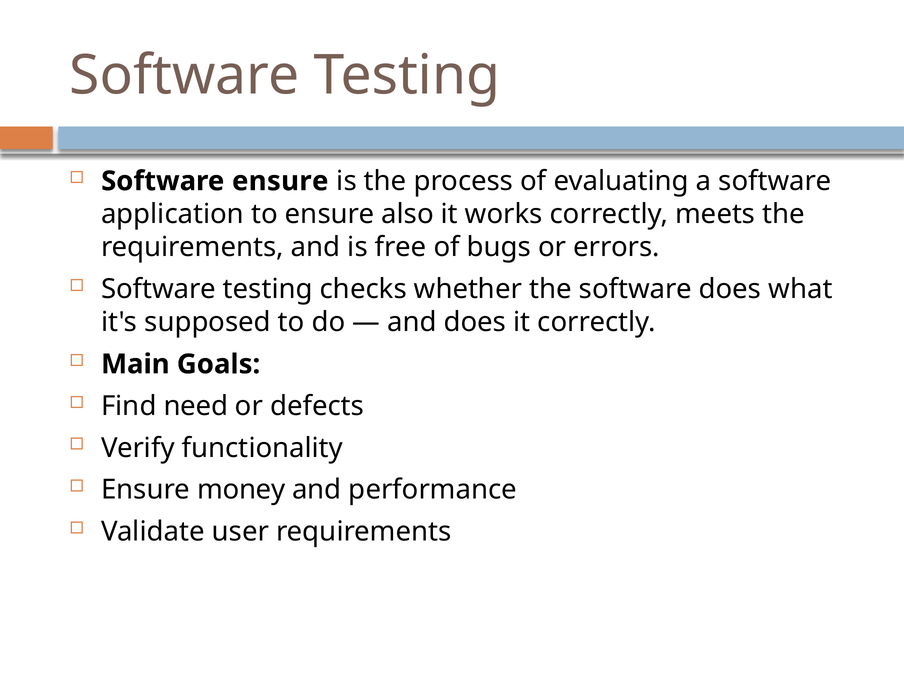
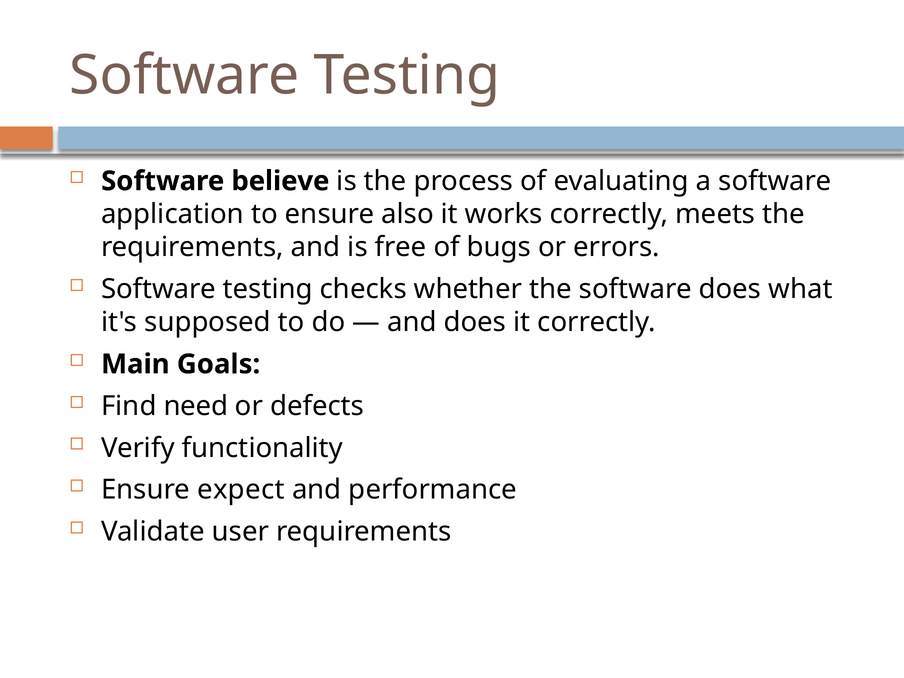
Software ensure: ensure -> believe
money: money -> expect
